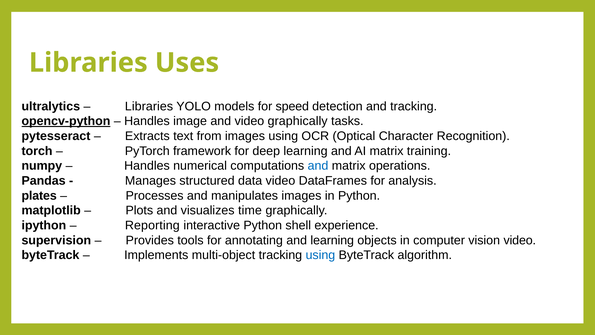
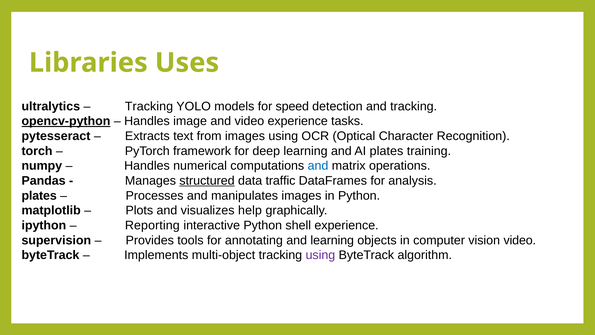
Libraries at (149, 106): Libraries -> Tracking
video graphically: graphically -> experience
AI matrix: matrix -> plates
structured underline: none -> present
data video: video -> traffic
time: time -> help
using at (320, 255) colour: blue -> purple
